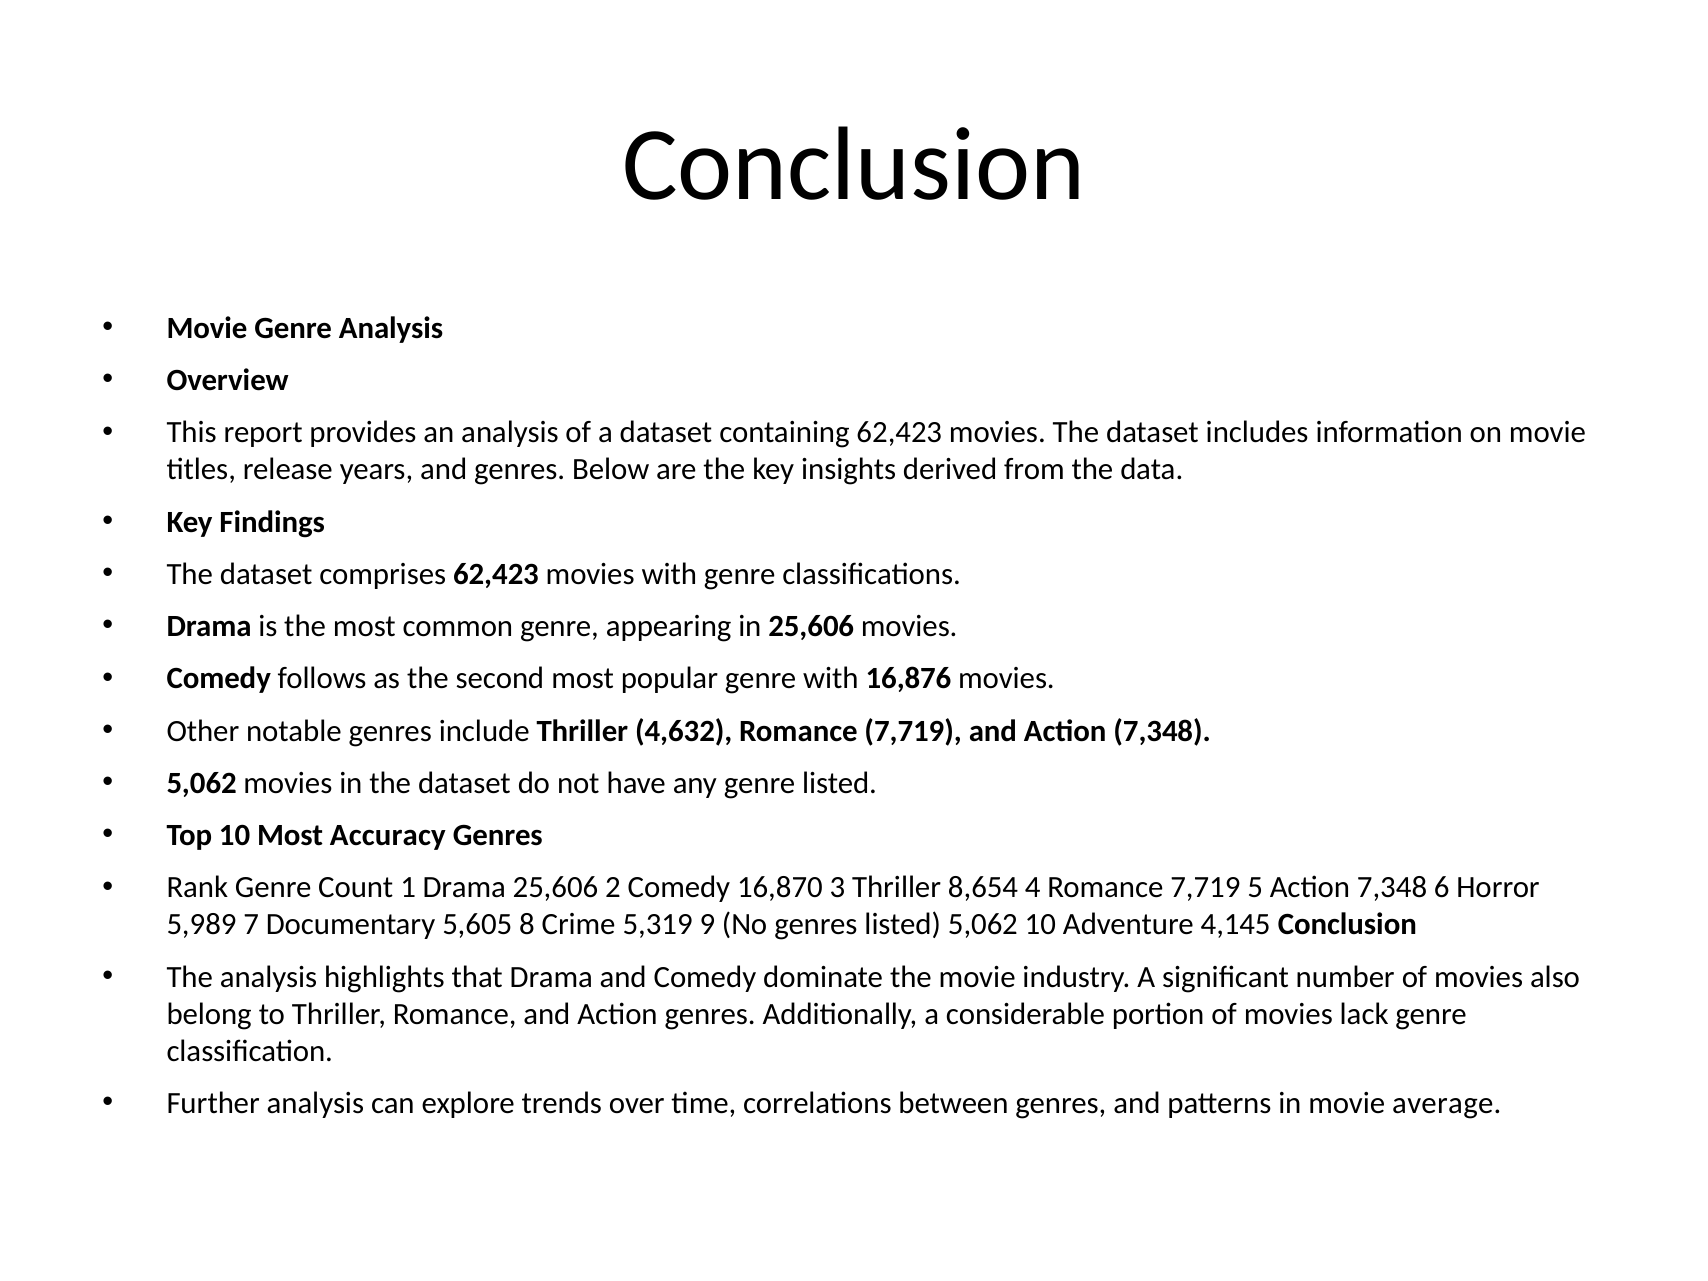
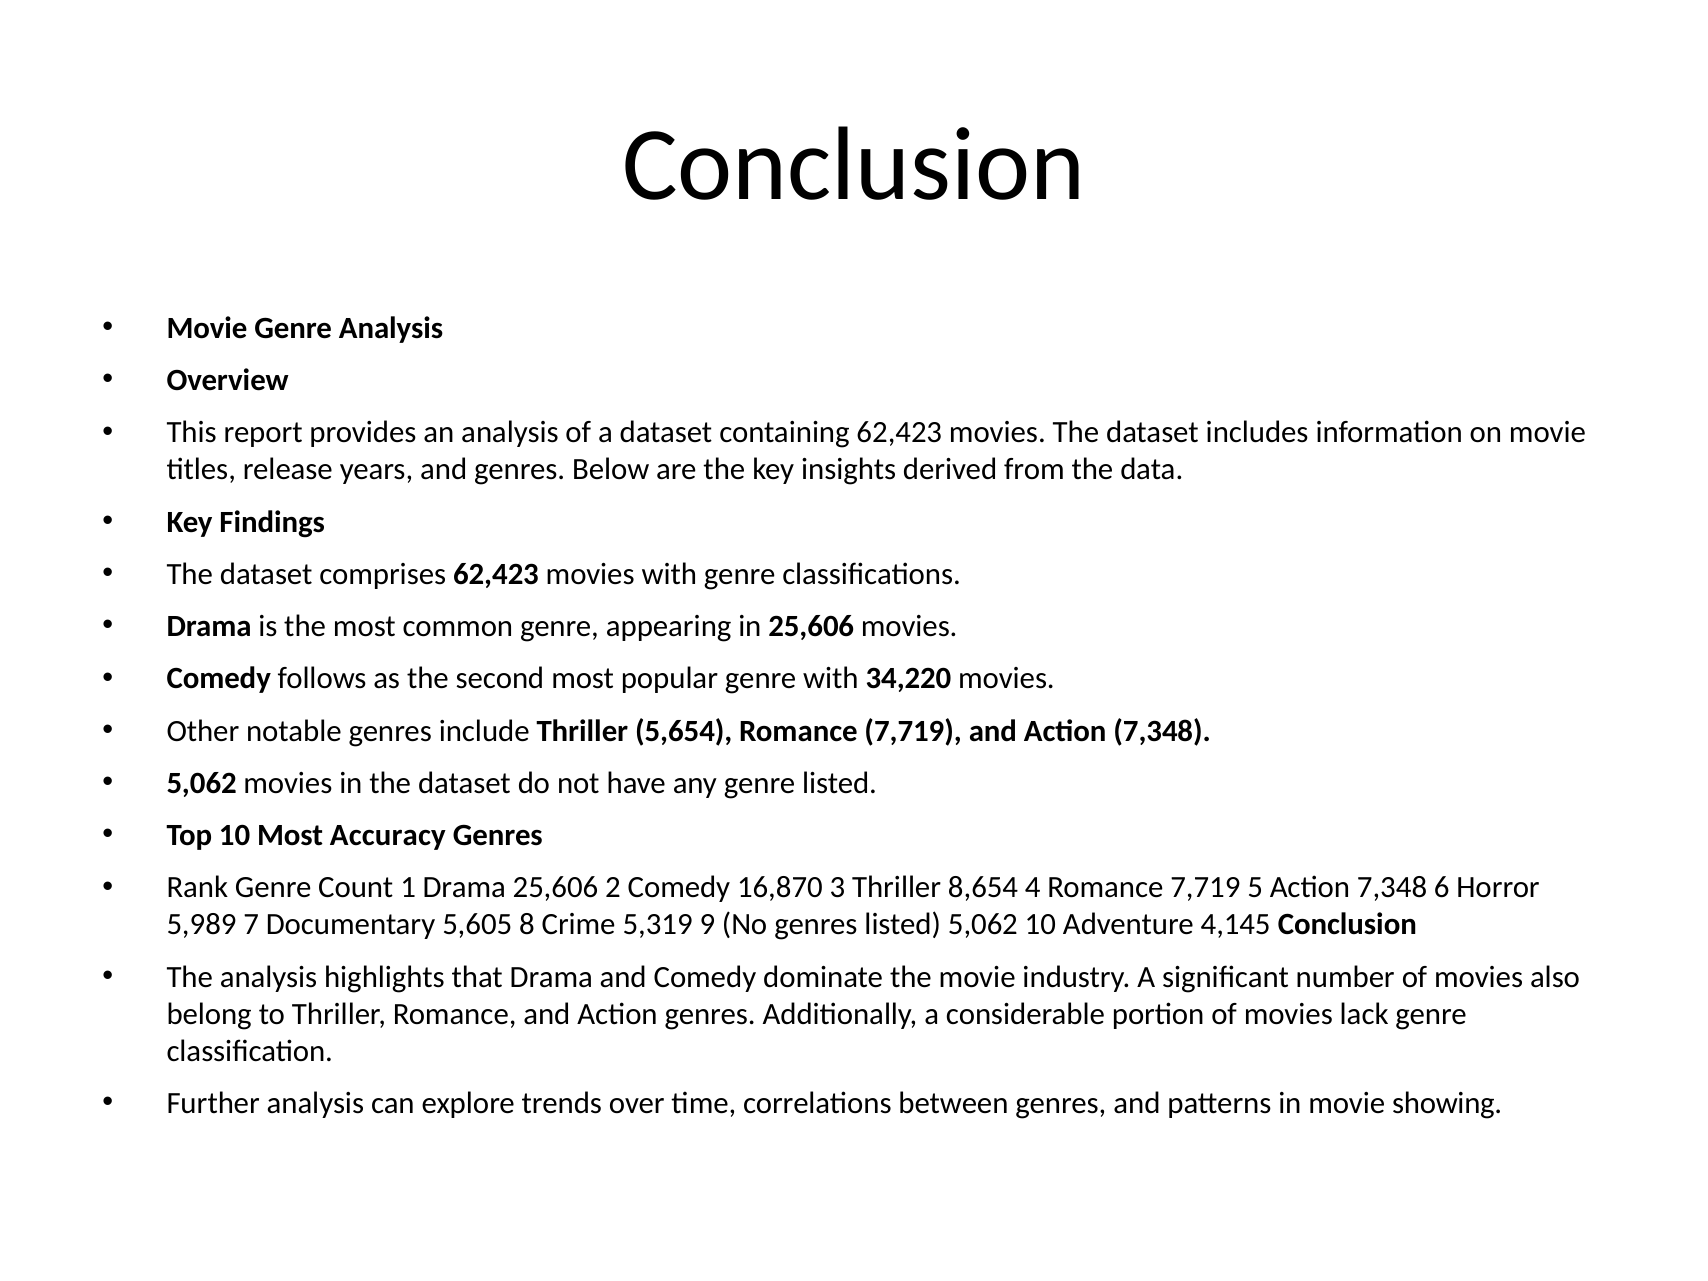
16,876: 16,876 -> 34,220
4,632: 4,632 -> 5,654
average: average -> showing
